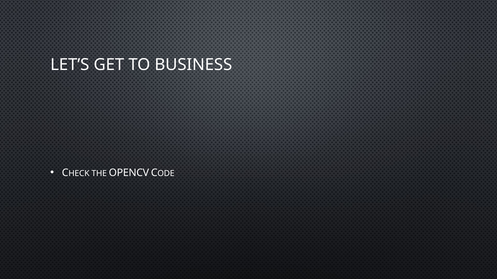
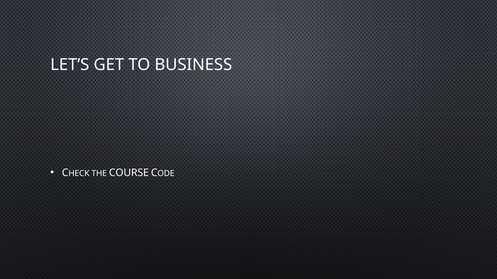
OPENCV: OPENCV -> COURSE
